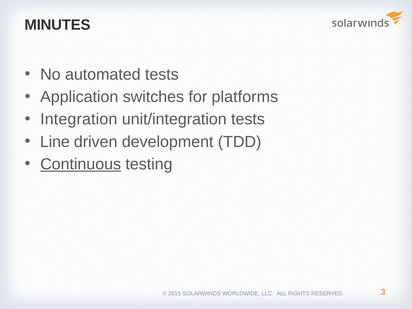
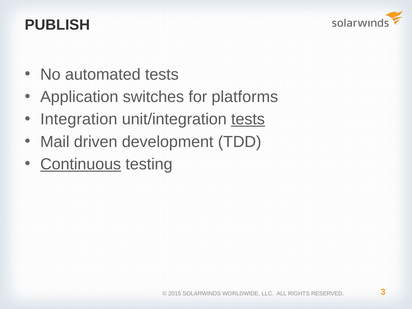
MINUTES: MINUTES -> PUBLISH
tests at (248, 119) underline: none -> present
Line: Line -> Mail
